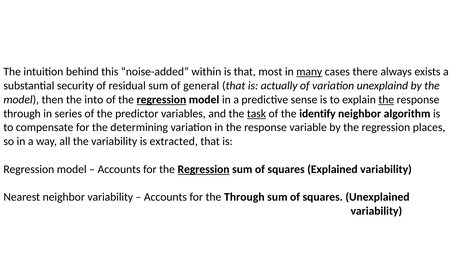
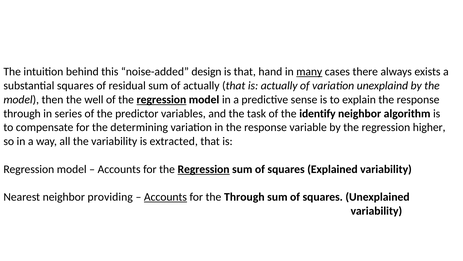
within: within -> design
most: most -> hand
substantial security: security -> squares
of general: general -> actually
into: into -> well
the at (386, 99) underline: present -> none
task underline: present -> none
places: places -> higher
neighbor variability: variability -> providing
Accounts at (165, 197) underline: none -> present
